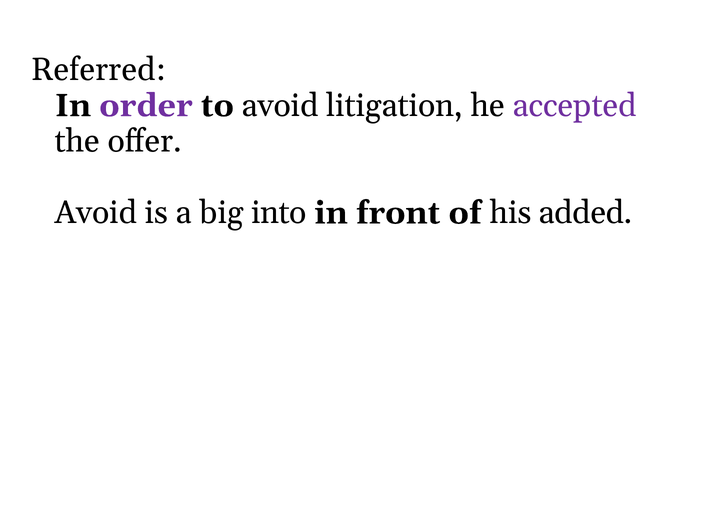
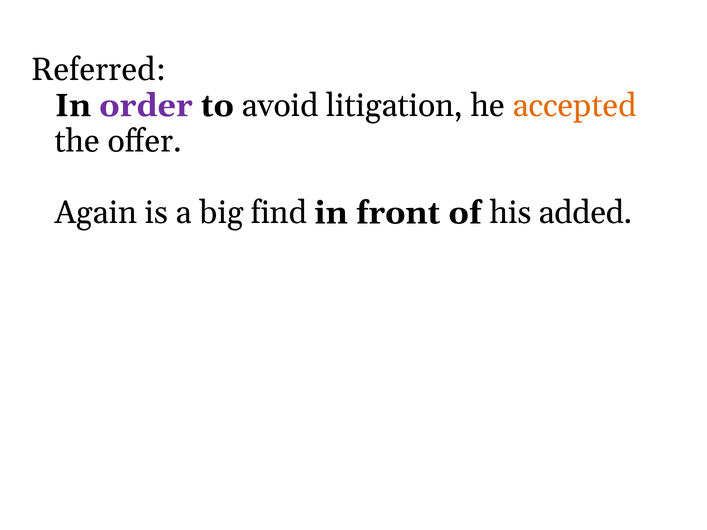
accepted colour: purple -> orange
Avoid at (96, 213): Avoid -> Again
into: into -> find
